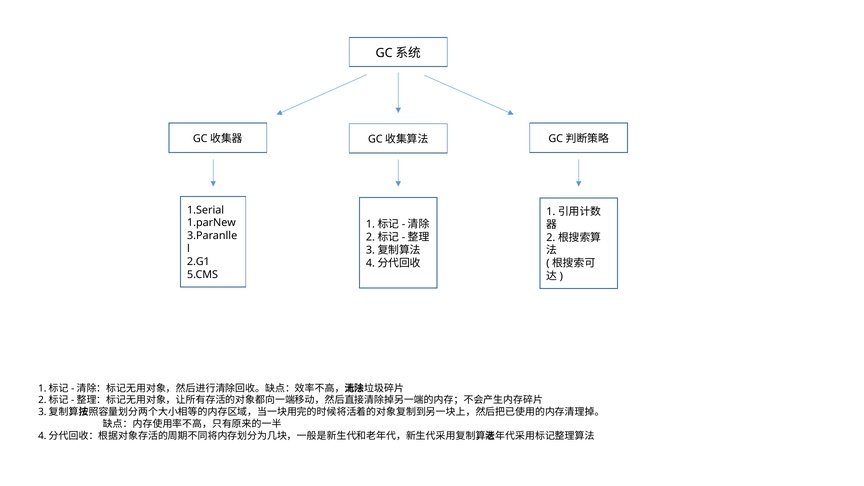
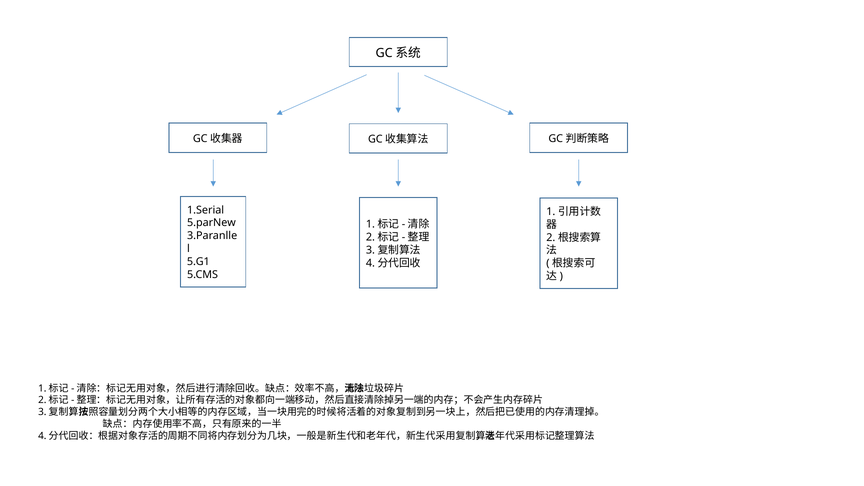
1.parNew: 1.parNew -> 5.parNew
2.G1: 2.G1 -> 5.G1
